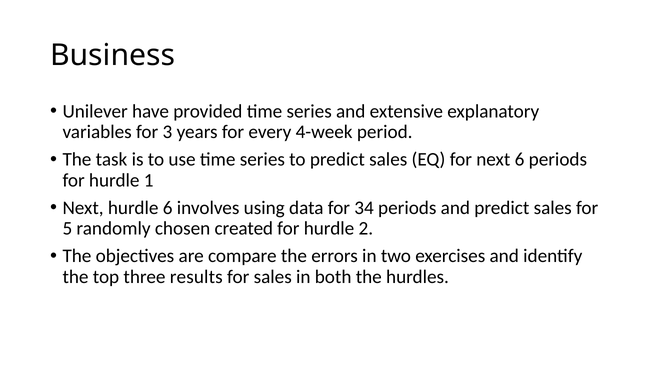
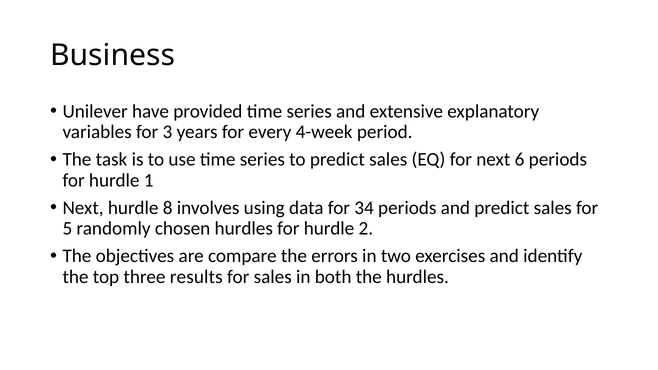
hurdle 6: 6 -> 8
chosen created: created -> hurdles
